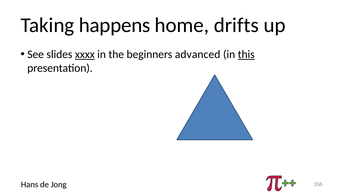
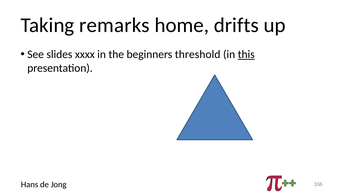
happens: happens -> remarks
xxxx underline: present -> none
advanced: advanced -> threshold
